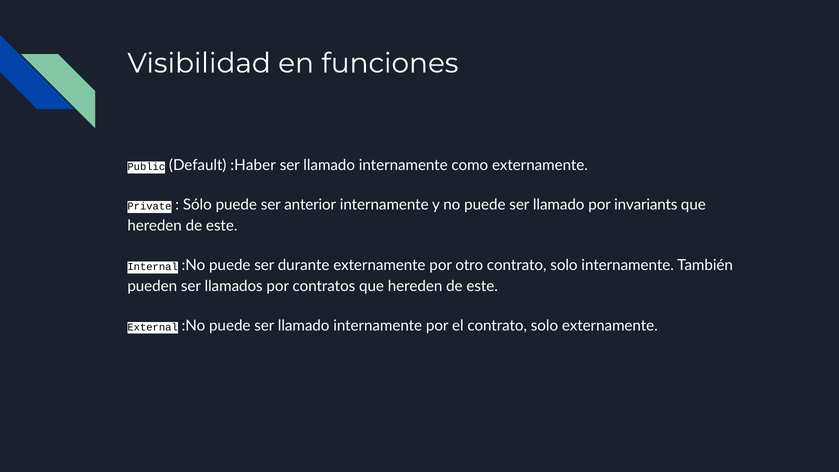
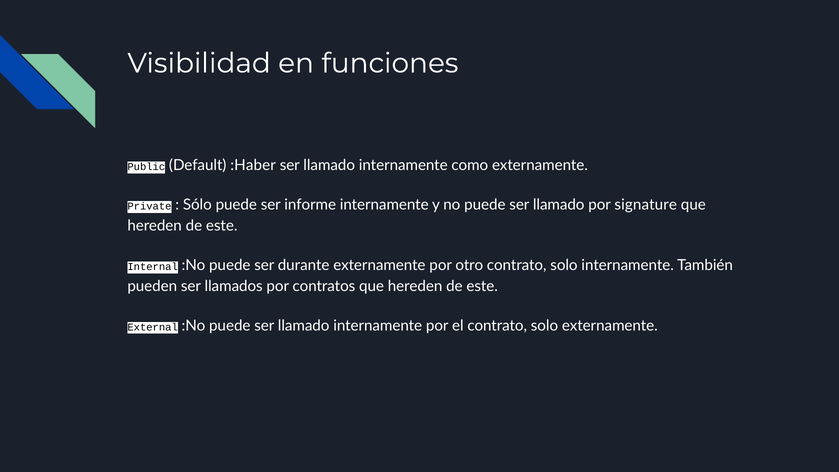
anterior: anterior -> informe
invariants: invariants -> signature
